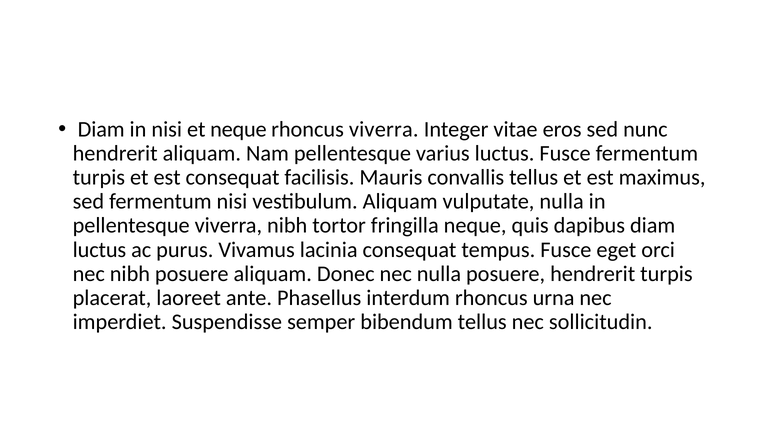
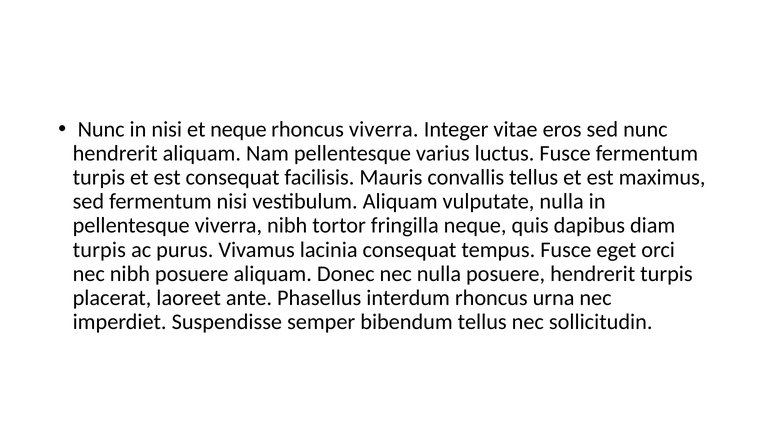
Diam at (101, 129): Diam -> Nunc
luctus at (99, 250): luctus -> turpis
